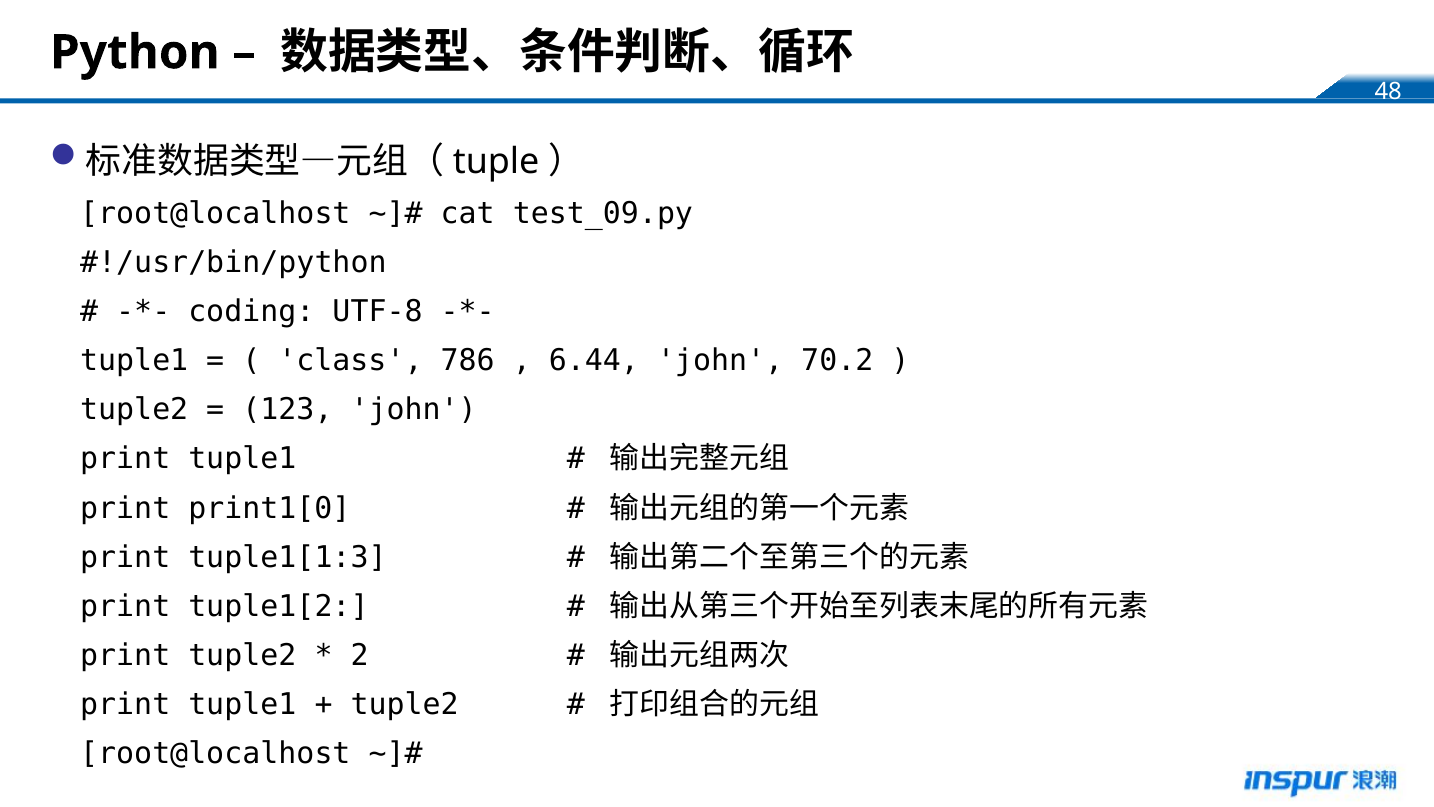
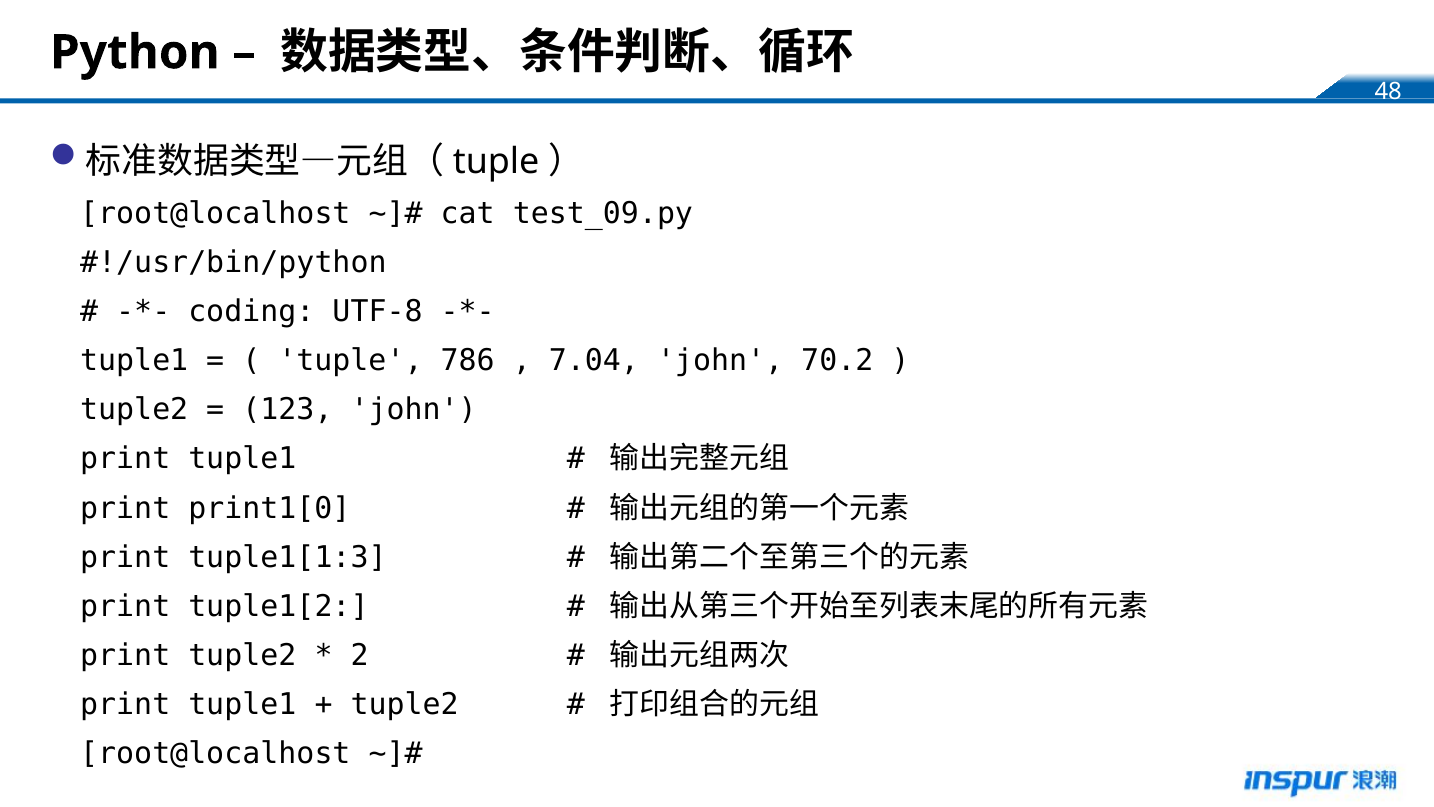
class at (350, 361): class -> tuple
6.44: 6.44 -> 7.04
